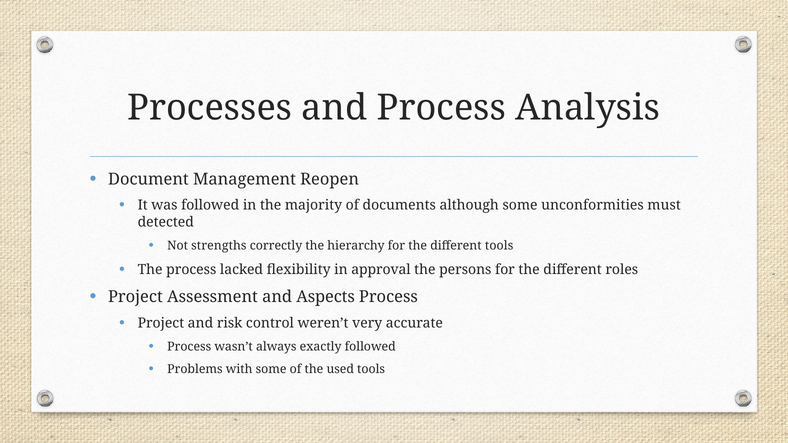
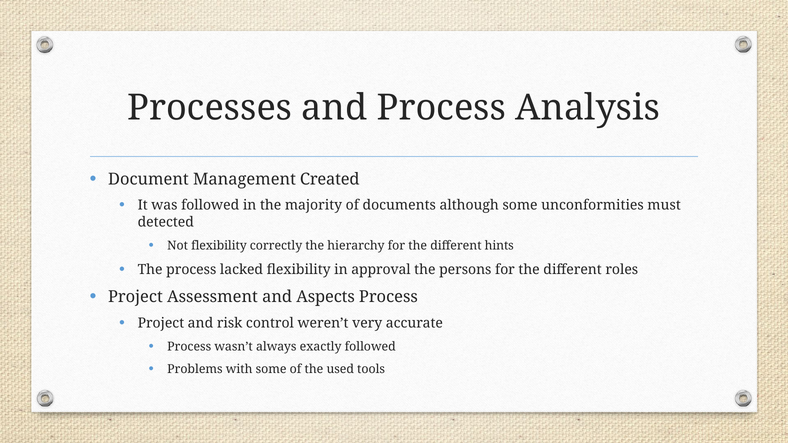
Reopen: Reopen -> Created
Not strengths: strengths -> flexibility
different tools: tools -> hints
